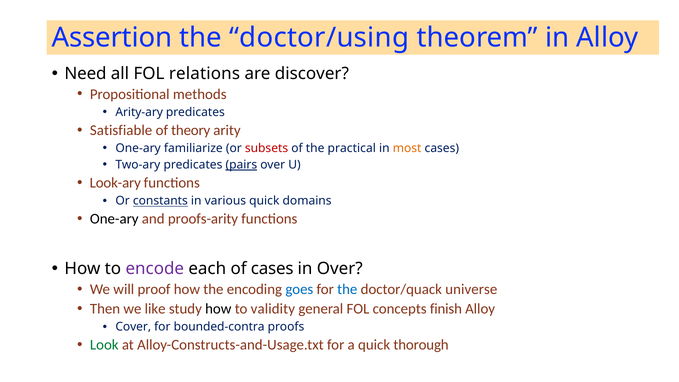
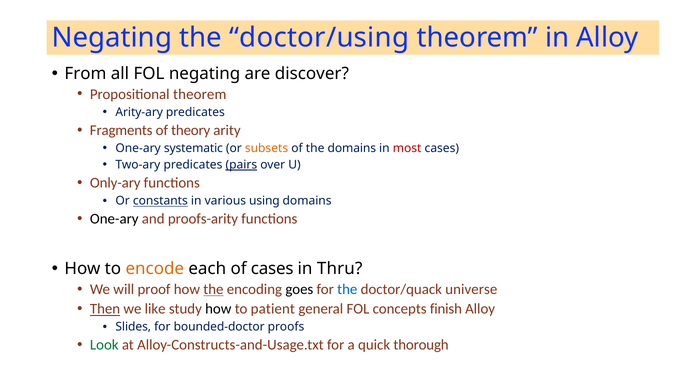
Assertion at (112, 38): Assertion -> Negating
Need: Need -> From
FOL relations: relations -> negating
Propositional methods: methods -> theorem
Satisfiable: Satisfiable -> Fragments
familiarize: familiarize -> systematic
subsets colour: red -> orange
the practical: practical -> domains
most colour: orange -> red
Look-ary: Look-ary -> Only-ary
various quick: quick -> using
encode colour: purple -> orange
in Over: Over -> Thru
the at (213, 289) underline: none -> present
goes colour: blue -> black
Then underline: none -> present
validity: validity -> patient
Cover: Cover -> Slides
bounded-contra: bounded-contra -> bounded-doctor
